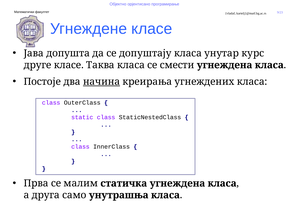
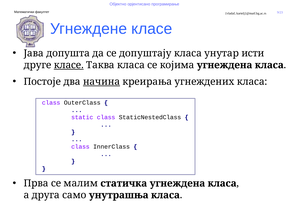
курс: курс -> исти
класе at (69, 65) underline: none -> present
смести: смести -> којима
